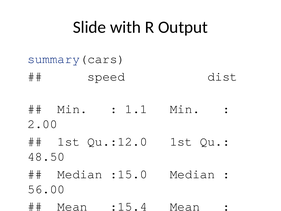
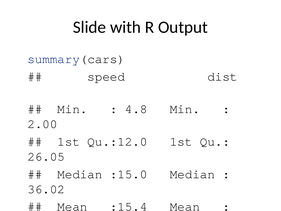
1.1: 1.1 -> 4.8
48.50: 48.50 -> 26.05
56.00 at (46, 189): 56.00 -> 36.02
